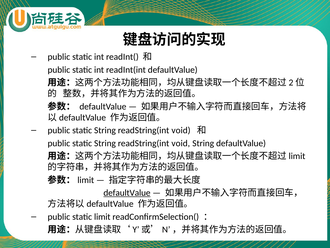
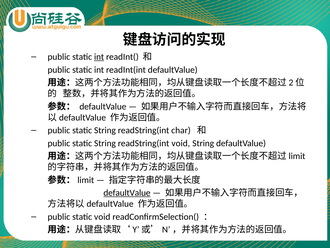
int at (99, 57) underline: none -> present
void at (181, 130): void -> char
static limit: limit -> void
